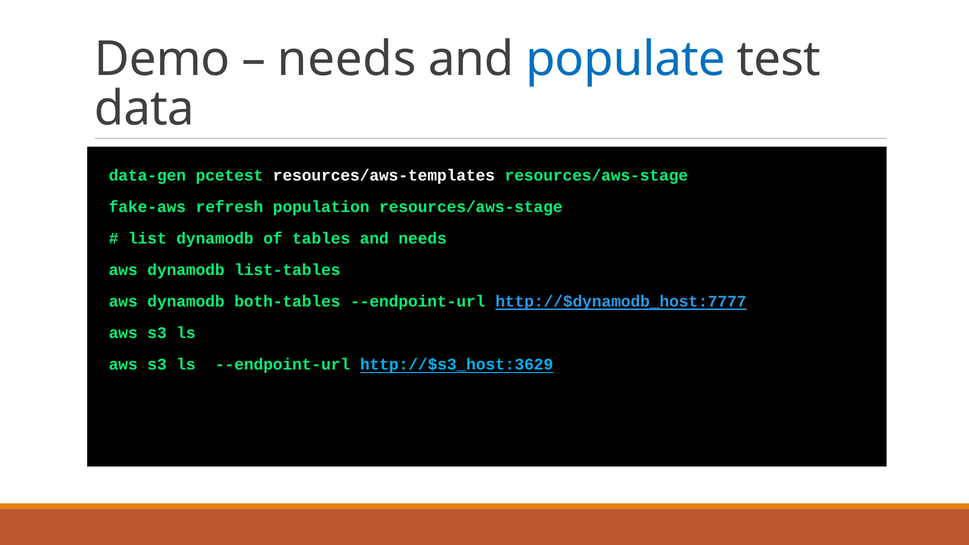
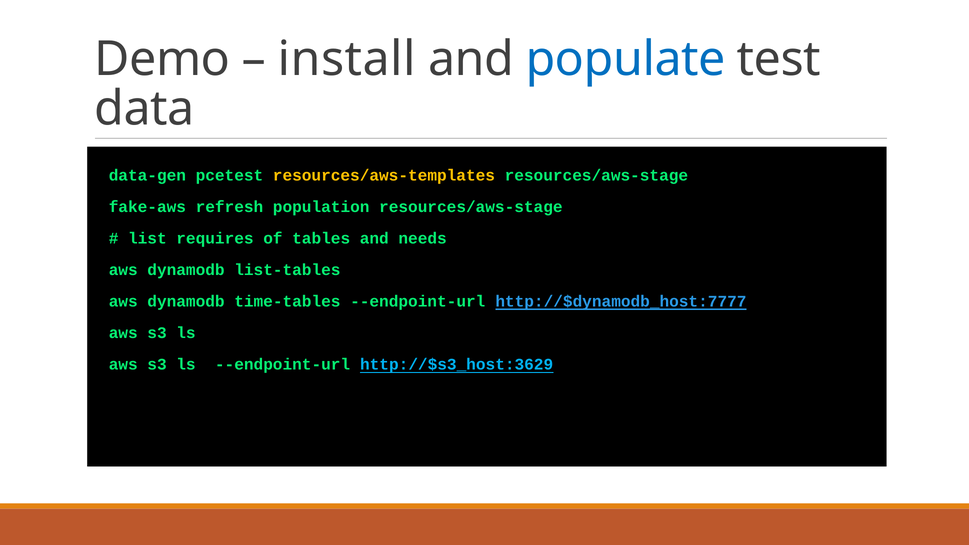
needs at (347, 59): needs -> install
resources/aws-templates colour: white -> yellow
list dynamodb: dynamodb -> requires
both-tables: both-tables -> time-tables
